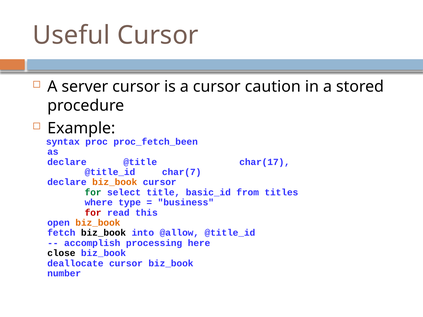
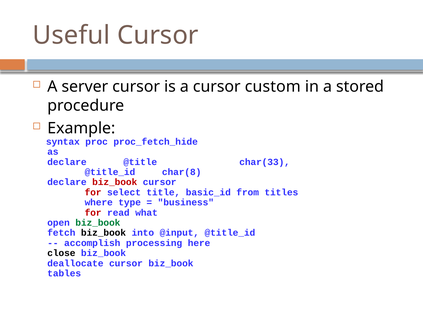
caution: caution -> custom
proc_fetch_been: proc_fetch_been -> proc_fetch_hide
char(17: char(17 -> char(33
char(7: char(7 -> char(8
biz_book at (115, 182) colour: orange -> red
for at (93, 193) colour: green -> red
this: this -> what
biz_book at (98, 223) colour: orange -> green
@allow: @allow -> @input
number: number -> tables
